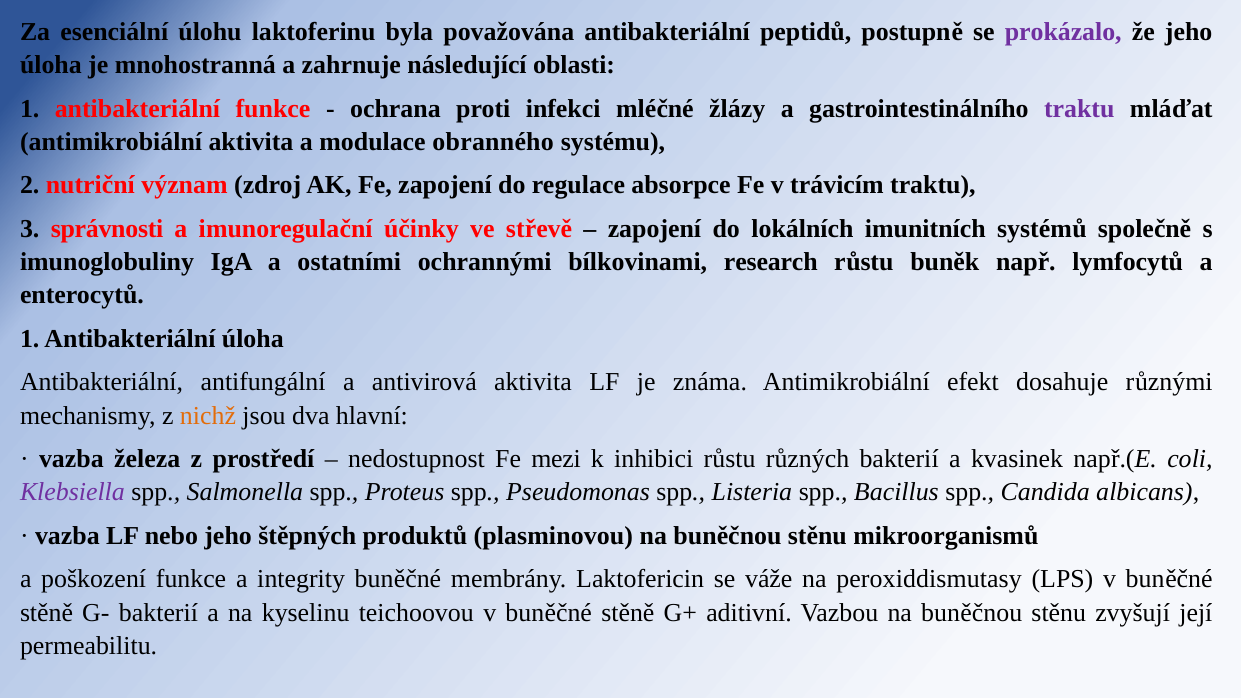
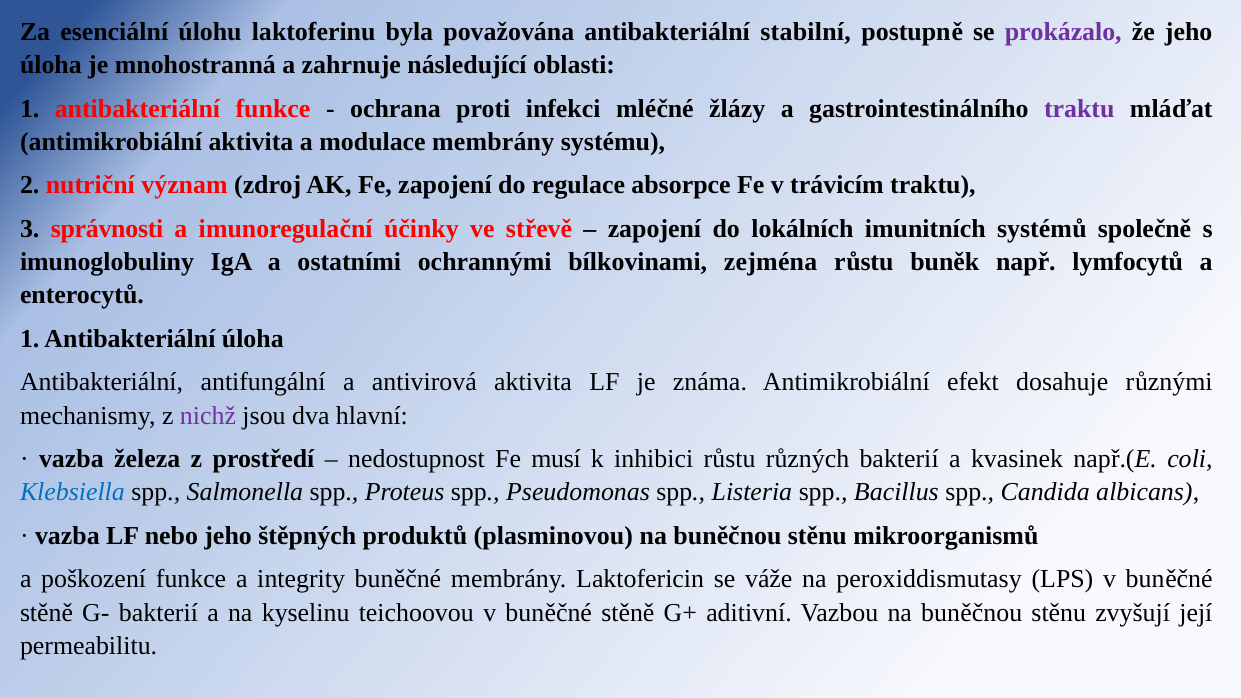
peptidů: peptidů -> stabilní
modulace obranného: obranného -> membrány
research: research -> zejména
nichž colour: orange -> purple
mezi: mezi -> musí
Klebsiella colour: purple -> blue
